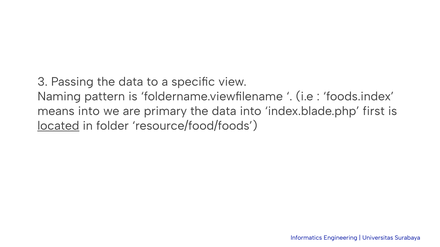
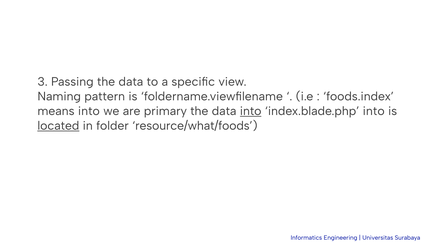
into at (251, 111) underline: none -> present
index.blade.php first: first -> into
resource/food/foods: resource/food/foods -> resource/what/foods
